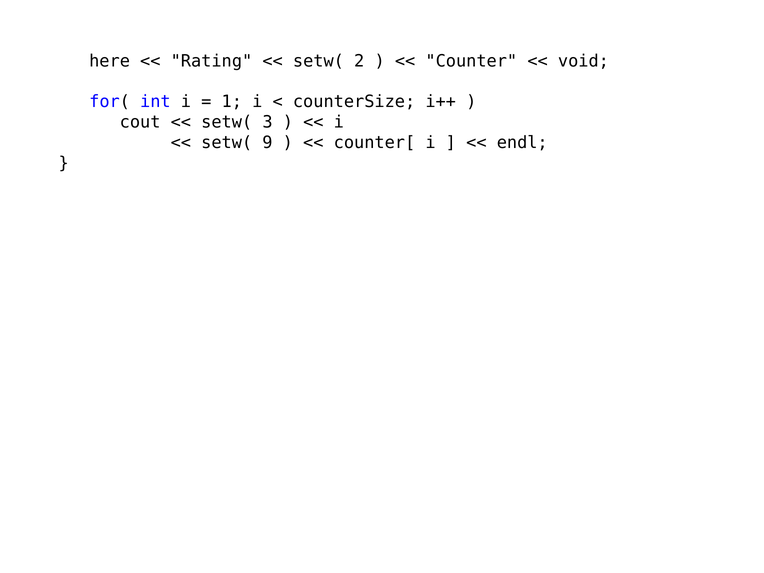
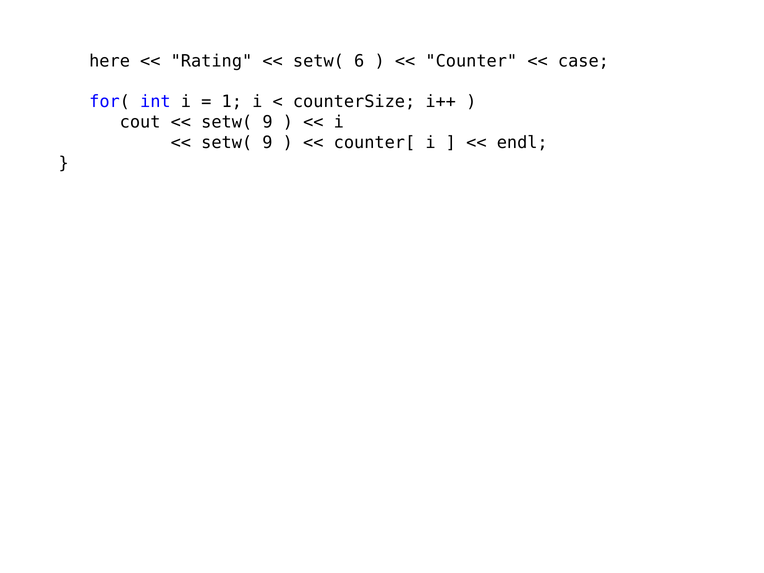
2: 2 -> 6
void: void -> case
3 at (268, 122): 3 -> 9
